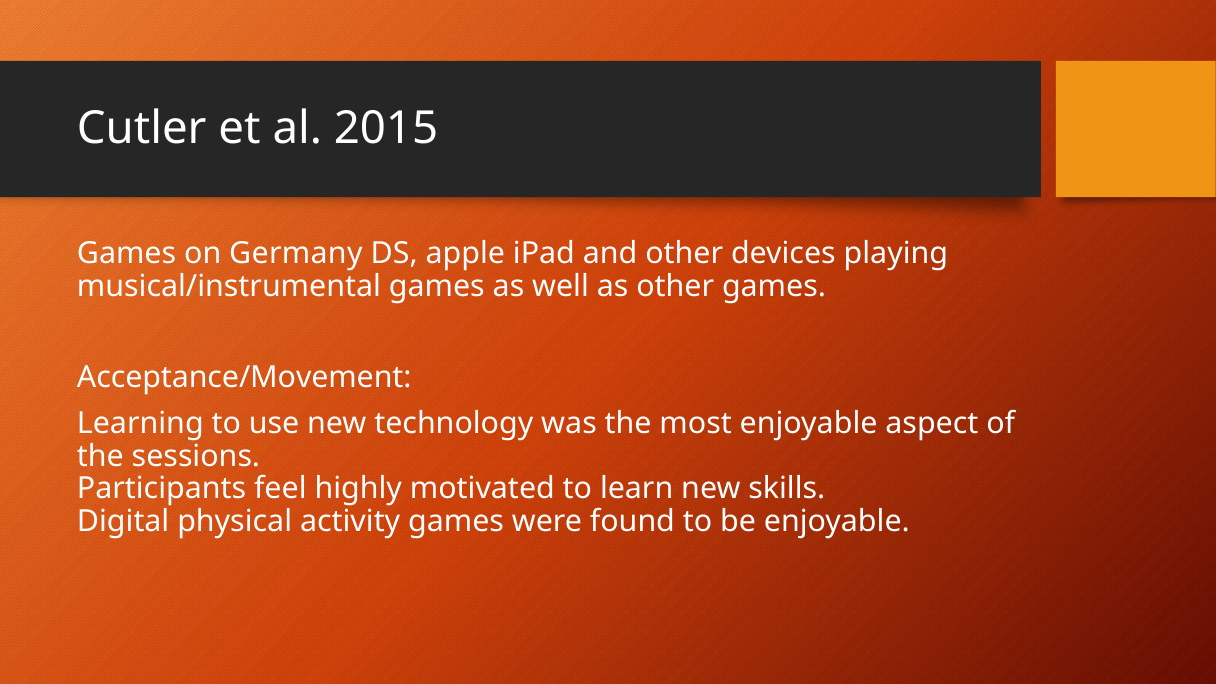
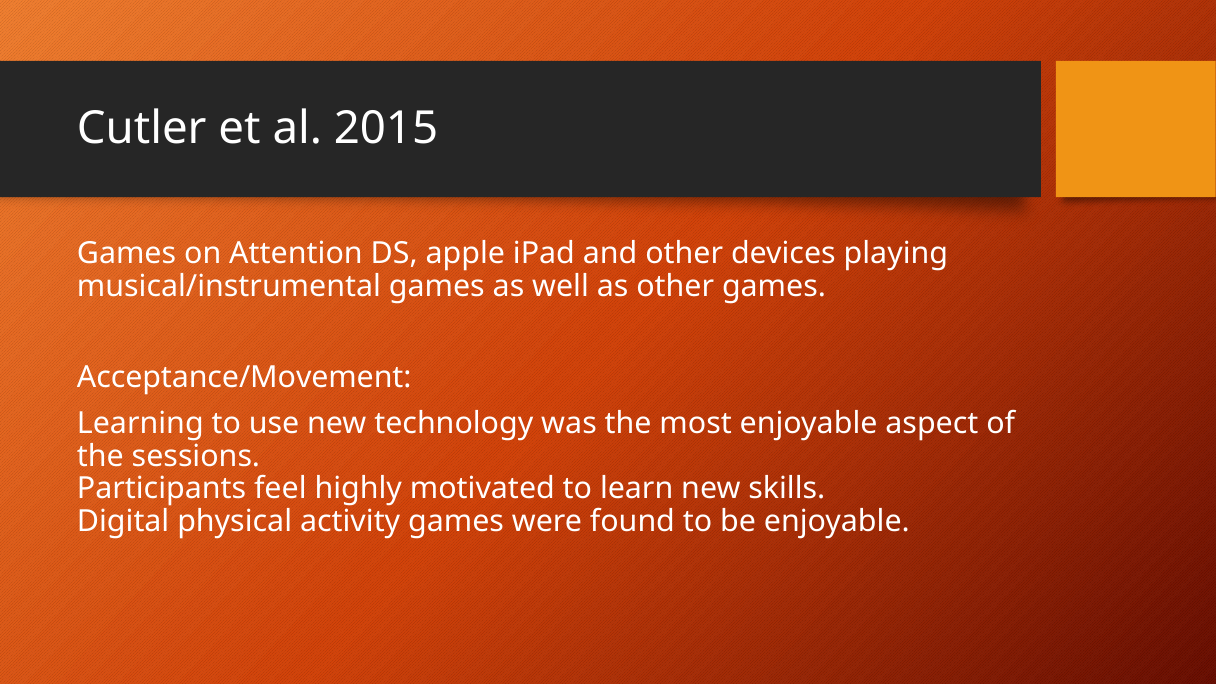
Germany: Germany -> Attention
